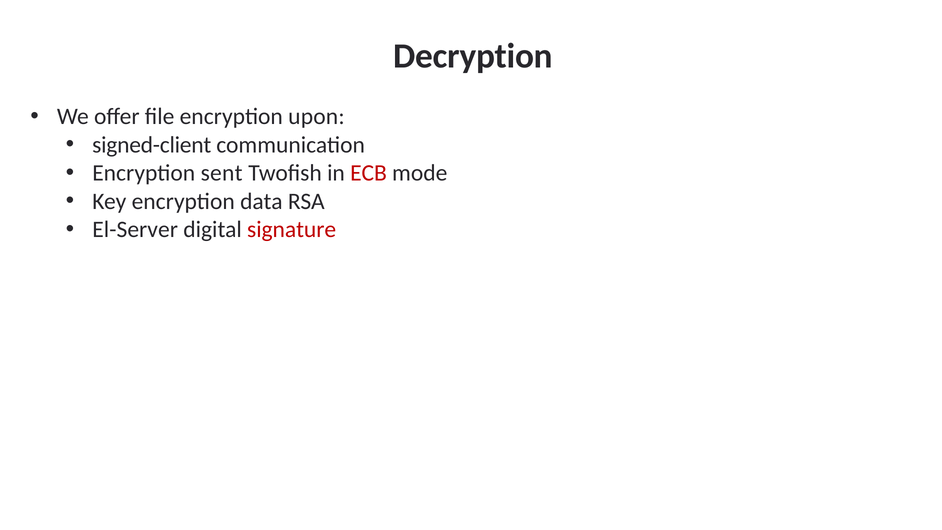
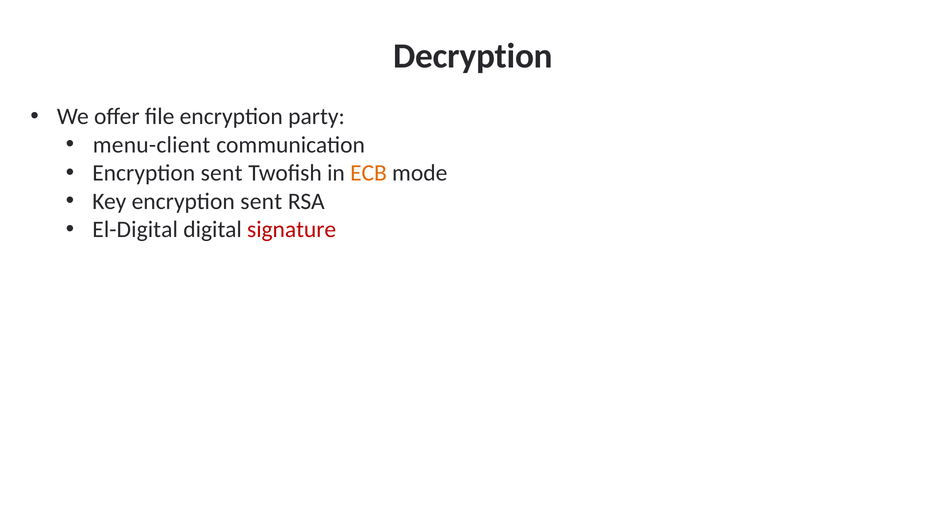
upon: upon -> party
signed-client: signed-client -> menu-client
ECB colour: red -> orange
Key encryption data: data -> sent
El-Server: El-Server -> El-Digital
